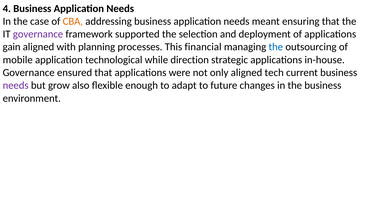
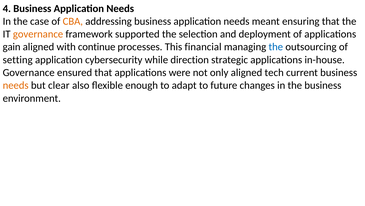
governance at (38, 34) colour: purple -> orange
planning: planning -> continue
mobile: mobile -> setting
technological: technological -> cybersecurity
needs at (16, 85) colour: purple -> orange
grow: grow -> clear
